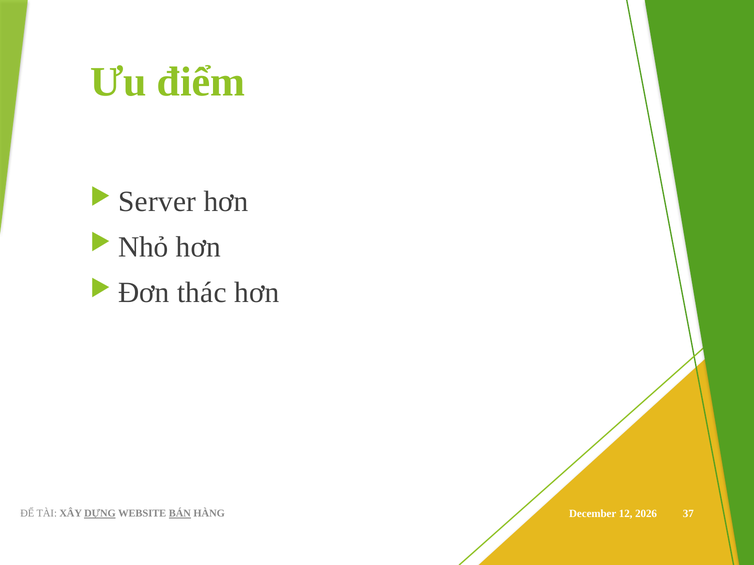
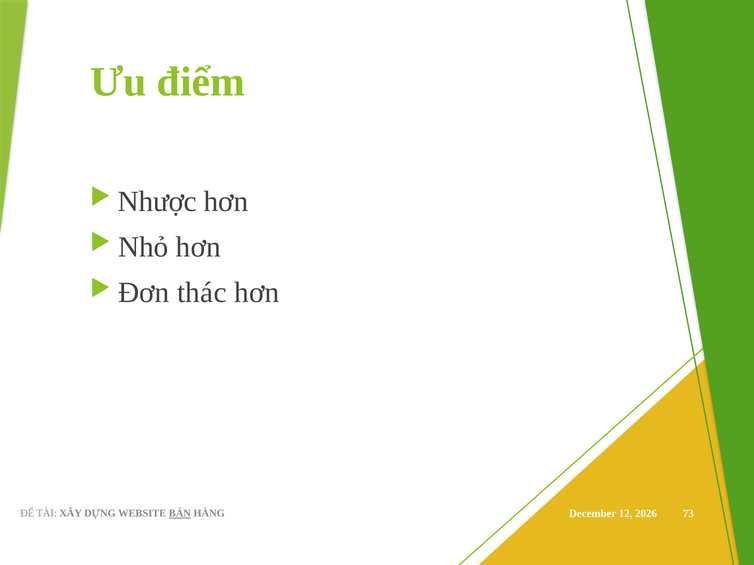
Server: Server -> Nhược
37: 37 -> 73
DỰNG underline: present -> none
